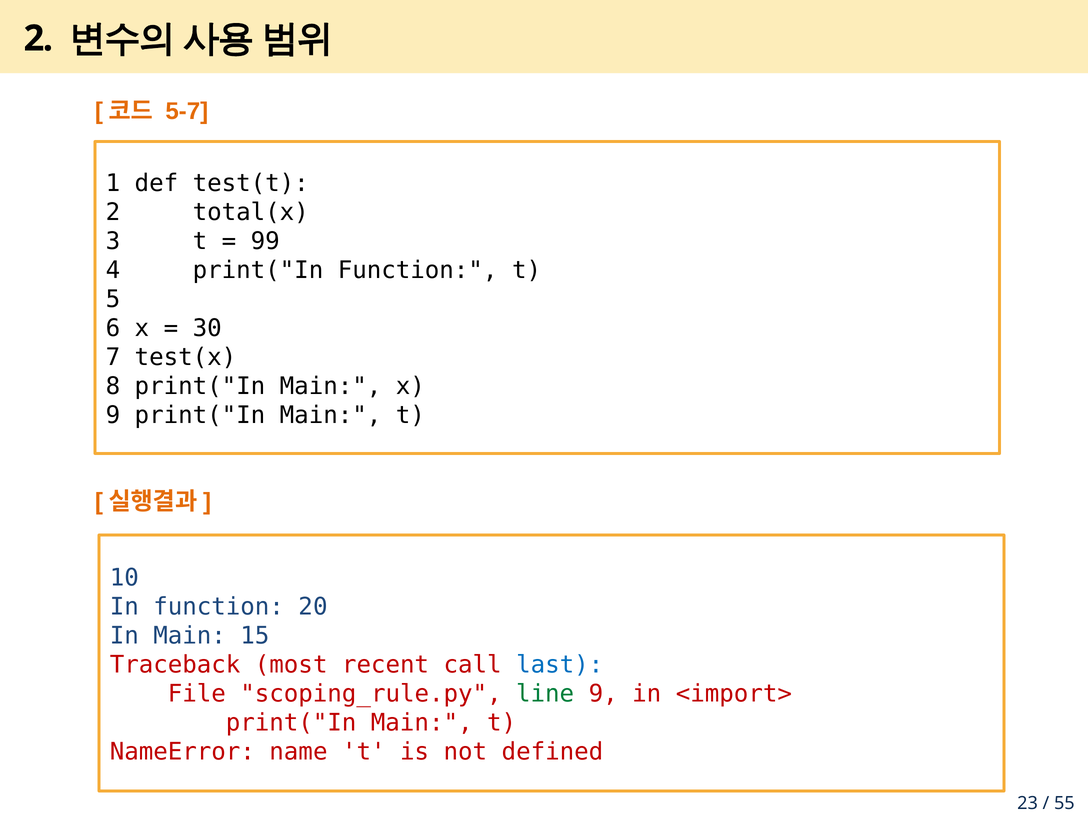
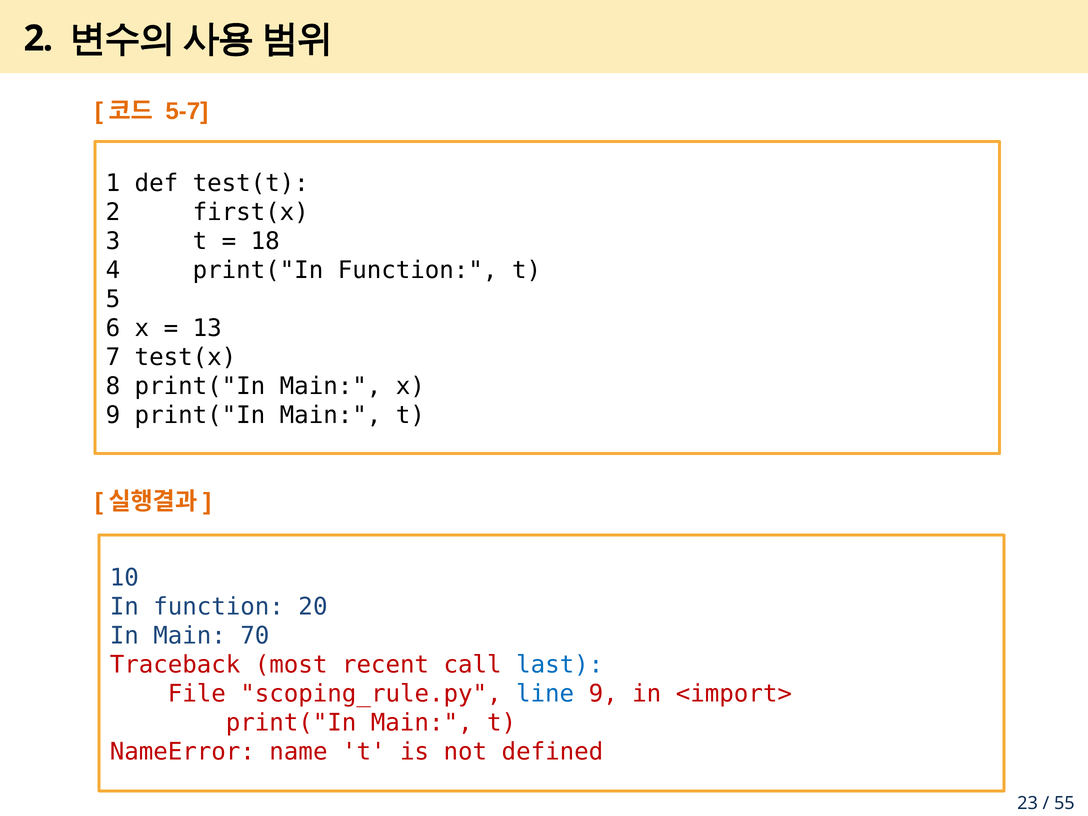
total(x: total(x -> first(x
99: 99 -> 18
30: 30 -> 13
15: 15 -> 70
line colour: green -> blue
